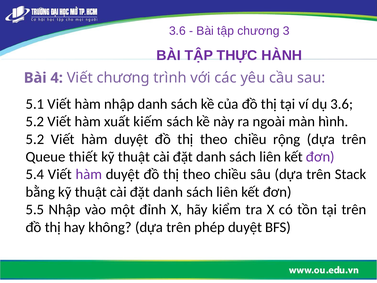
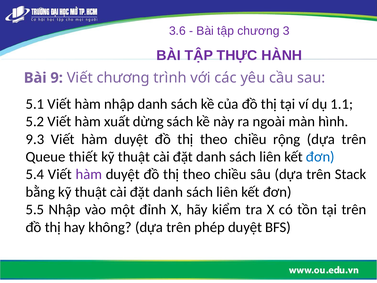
4: 4 -> 9
dụ 3.6: 3.6 -> 1.1
kiếm: kiếm -> dừng
5.2 at (35, 139): 5.2 -> 9.3
đơn at (320, 157) colour: purple -> blue
